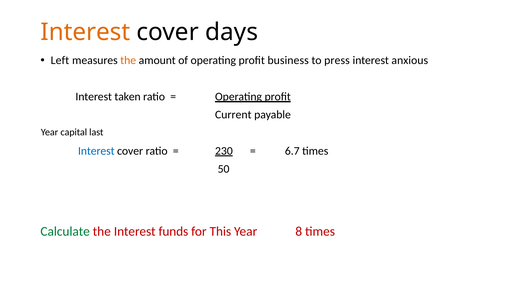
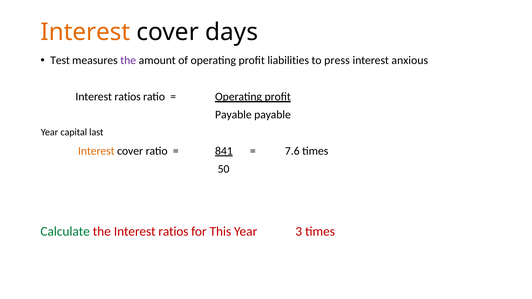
Left: Left -> Test
the at (128, 60) colour: orange -> purple
business: business -> liabilities
taken at (128, 97): taken -> ratios
Current at (233, 115): Current -> Payable
Interest at (96, 151) colour: blue -> orange
230: 230 -> 841
6.7: 6.7 -> 7.6
the Interest funds: funds -> ratios
8: 8 -> 3
